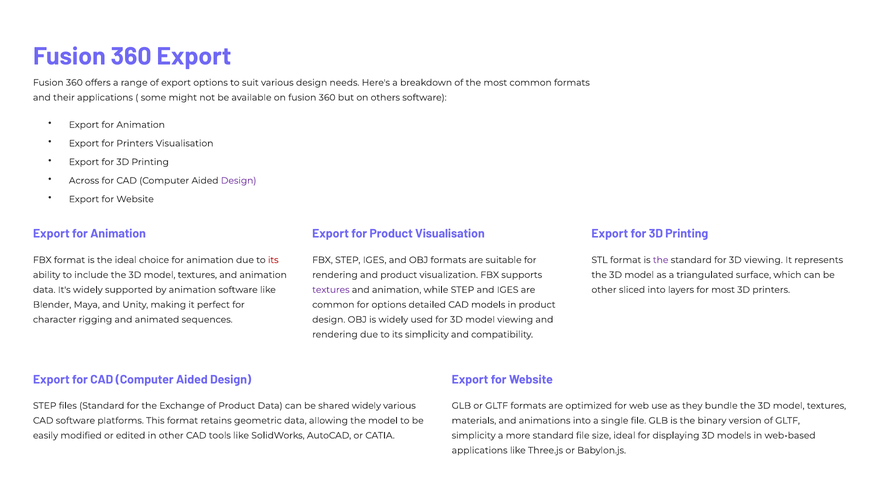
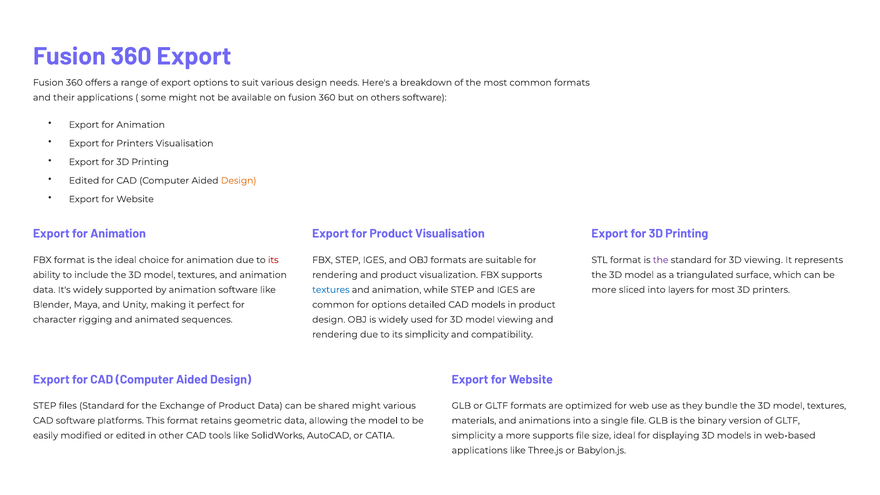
Across at (84, 181): Across -> Edited
Design at (239, 181) colour: purple -> orange
other at (604, 290): other -> more
textures at (331, 290) colour: purple -> blue
shared widely: widely -> might
more standard: standard -> supports
